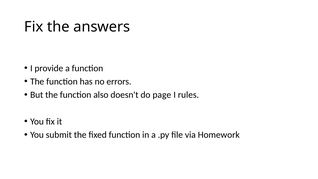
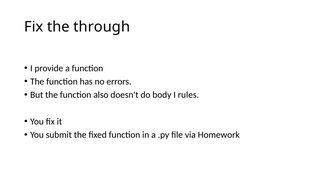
answers: answers -> through
page: page -> body
